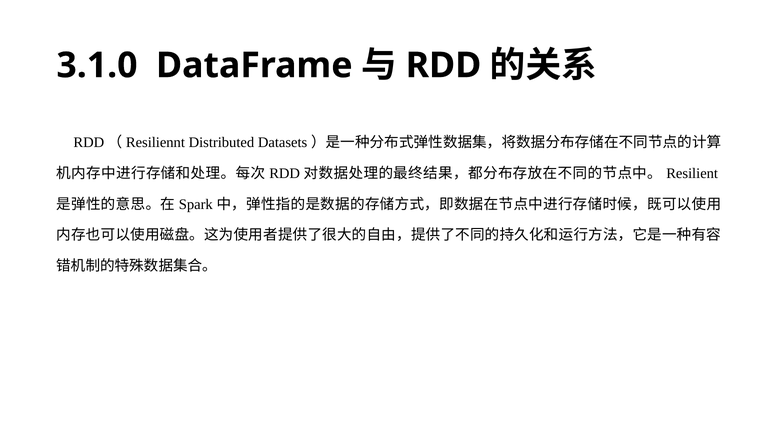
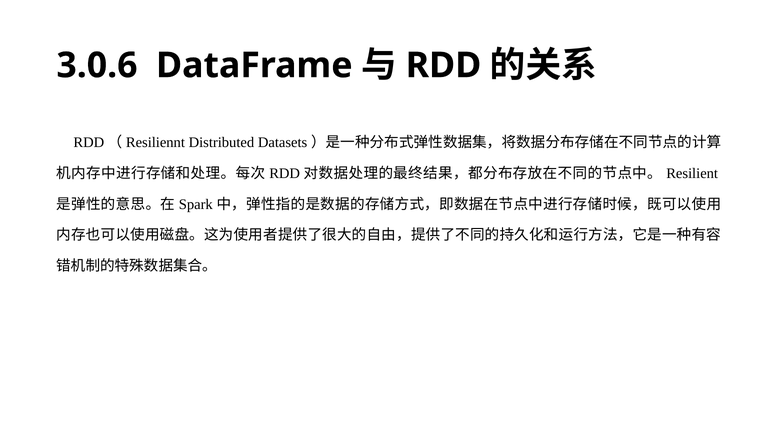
3.1.0: 3.1.0 -> 3.0.6
